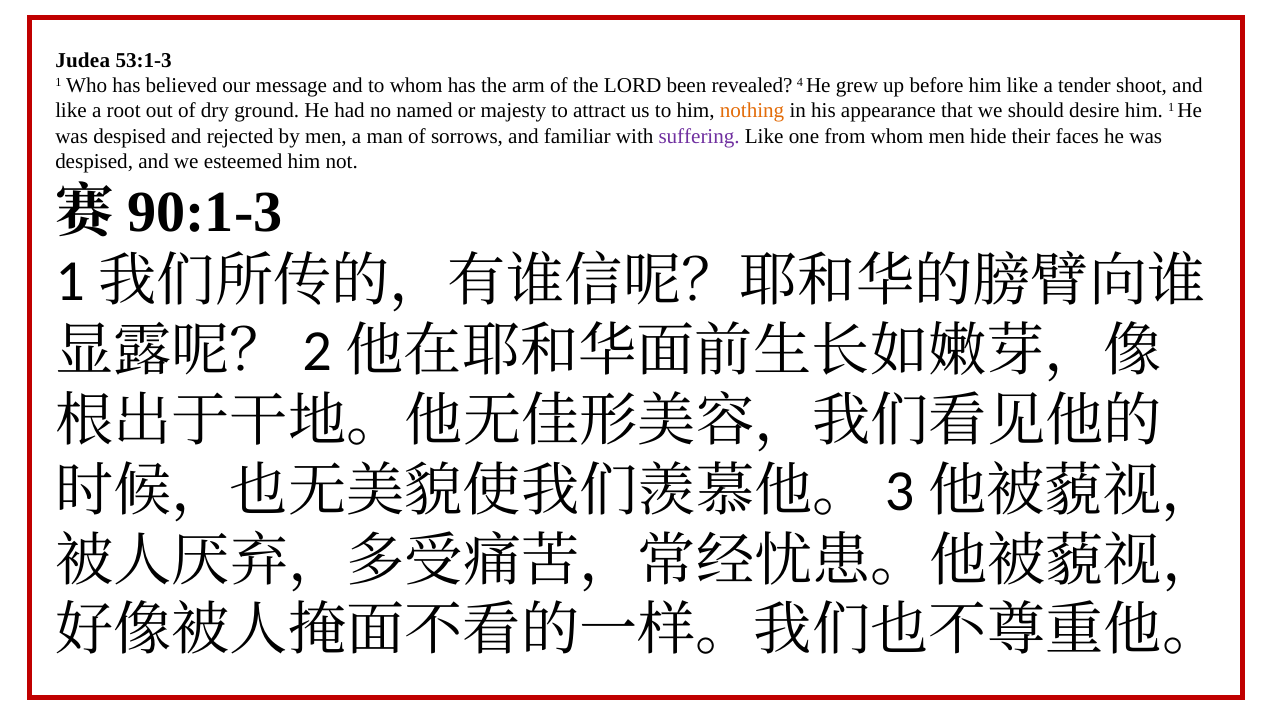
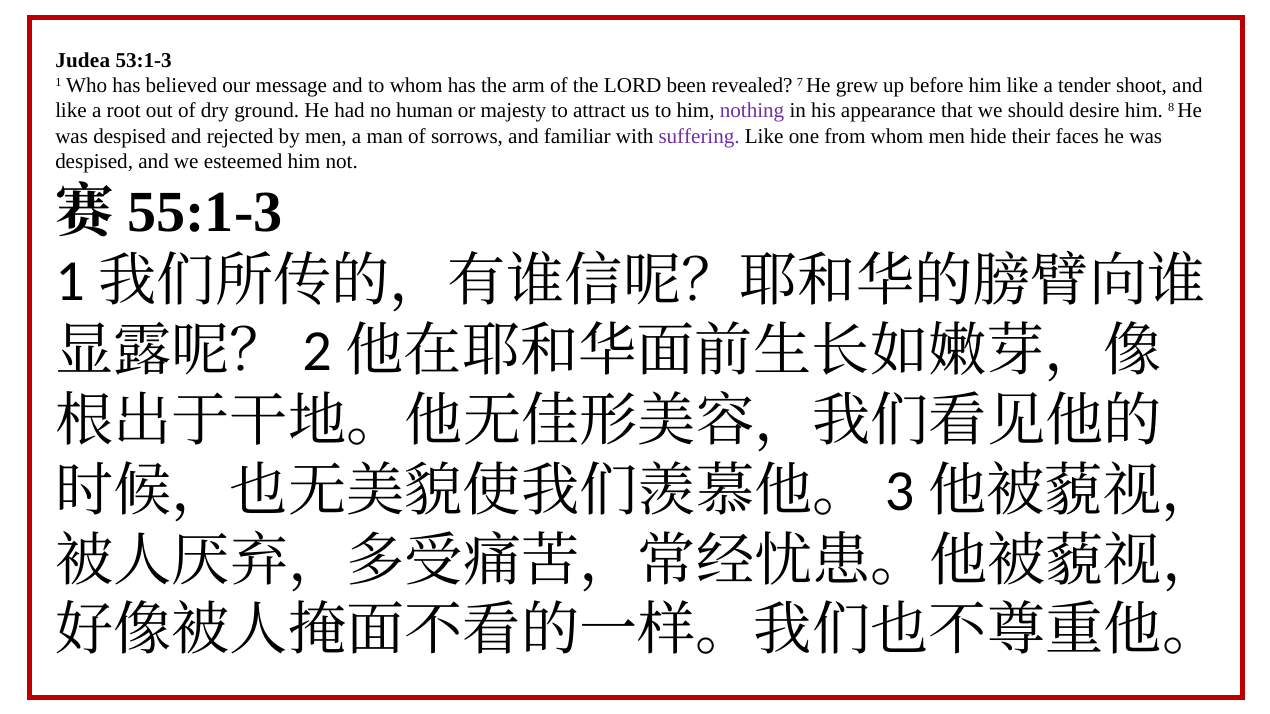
4: 4 -> 7
named: named -> human
nothing colour: orange -> purple
him 1: 1 -> 8
90:1-3: 90:1-3 -> 55:1-3
